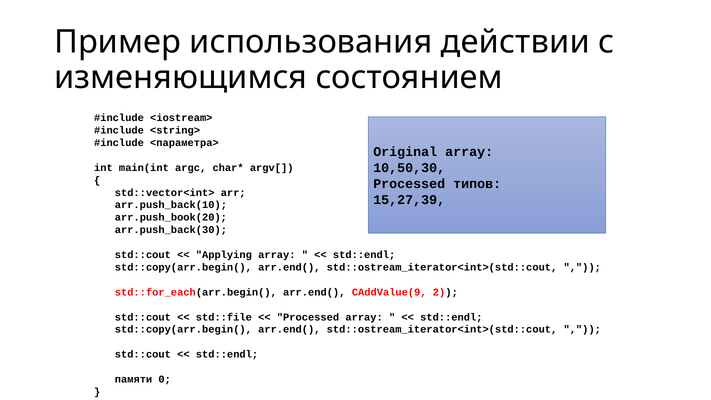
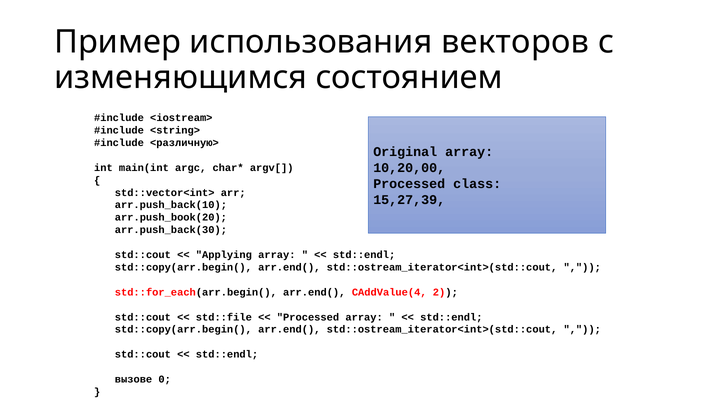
действии: действии -> векторов
<параметра>: <параметра> -> <различную>
10,50,30: 10,50,30 -> 10,20,00
типов: типов -> class
CAddValue(9: CAddValue(9 -> CAddValue(4
памяти: памяти -> вызове
